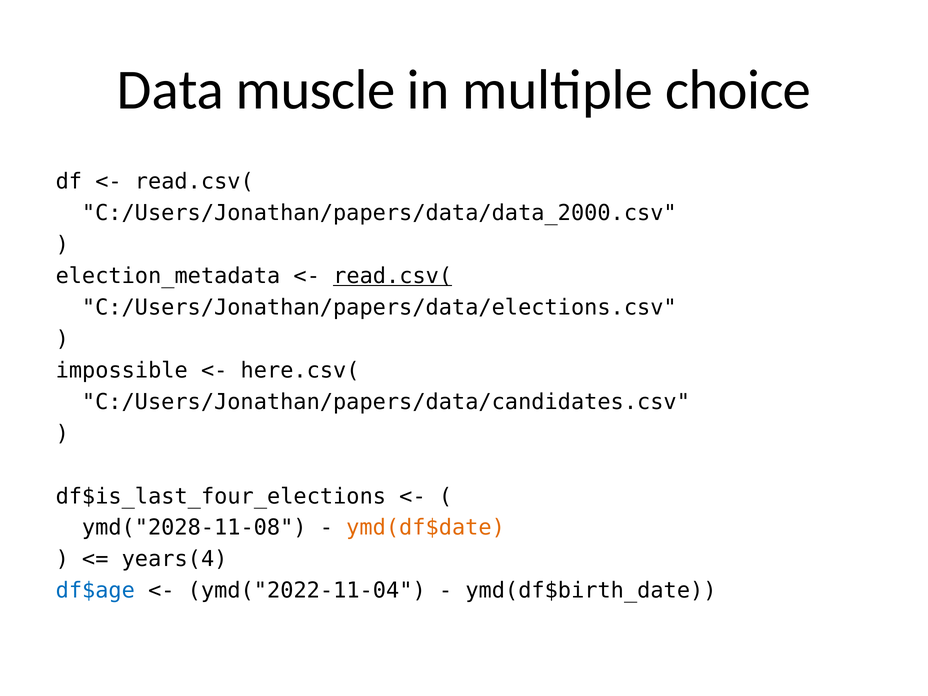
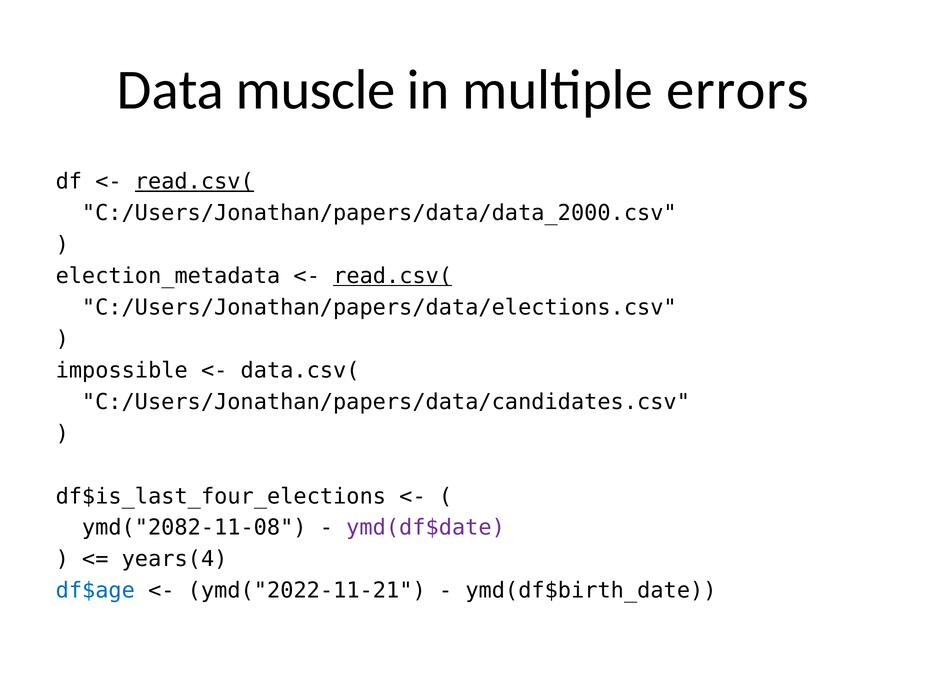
choice: choice -> errors
read.csv( at (194, 182) underline: none -> present
here.csv(: here.csv( -> data.csv(
ymd("2028-11-08: ymd("2028-11-08 -> ymd("2082-11-08
ymd(df$date colour: orange -> purple
ymd("2022-11-04: ymd("2022-11-04 -> ymd("2022-11-21
